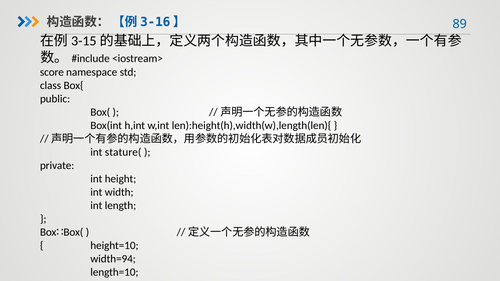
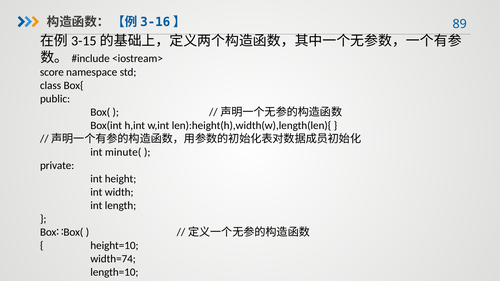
stature(: stature( -> minute(
width=94: width=94 -> width=74
